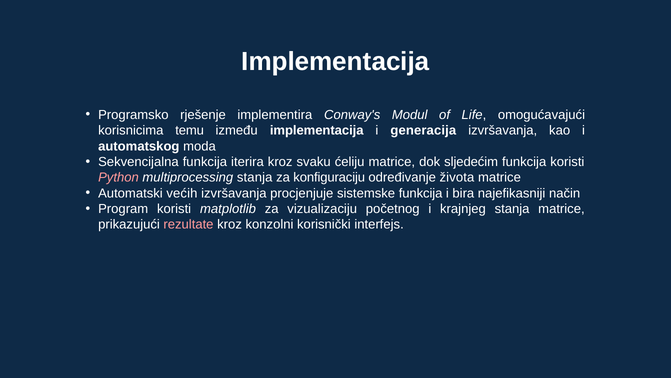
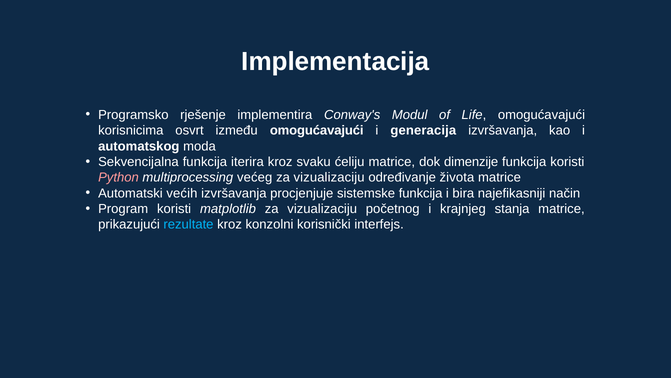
temu: temu -> osvrt
između implementacija: implementacija -> omogućavajući
sljedećim: sljedećim -> dimenzije
multiprocessing stanja: stanja -> većeg
konfiguraciju at (329, 177): konfiguraciju -> vizualizaciju
rezultate colour: pink -> light blue
